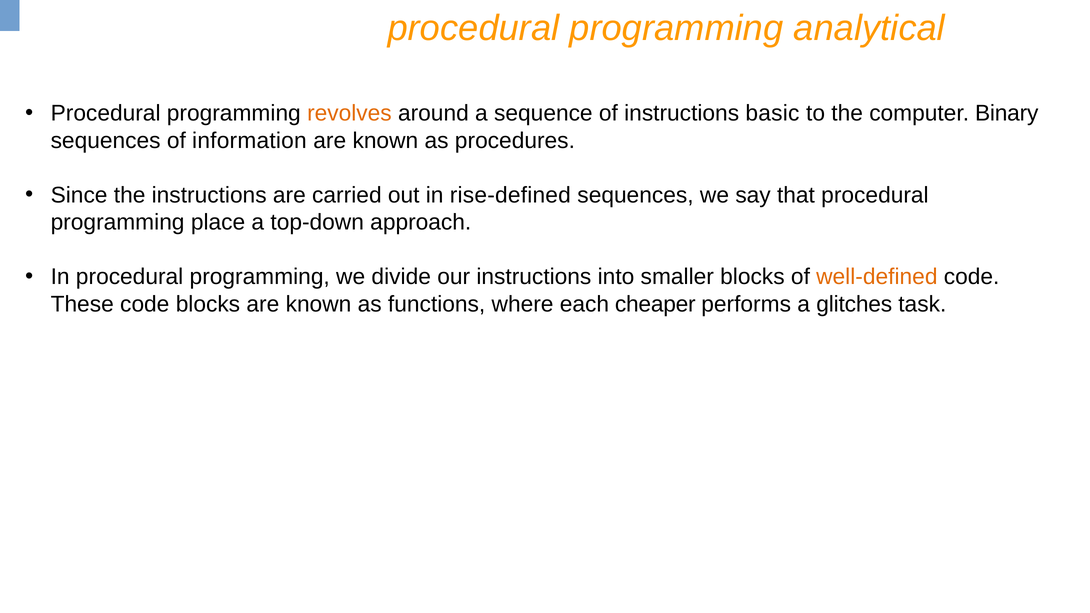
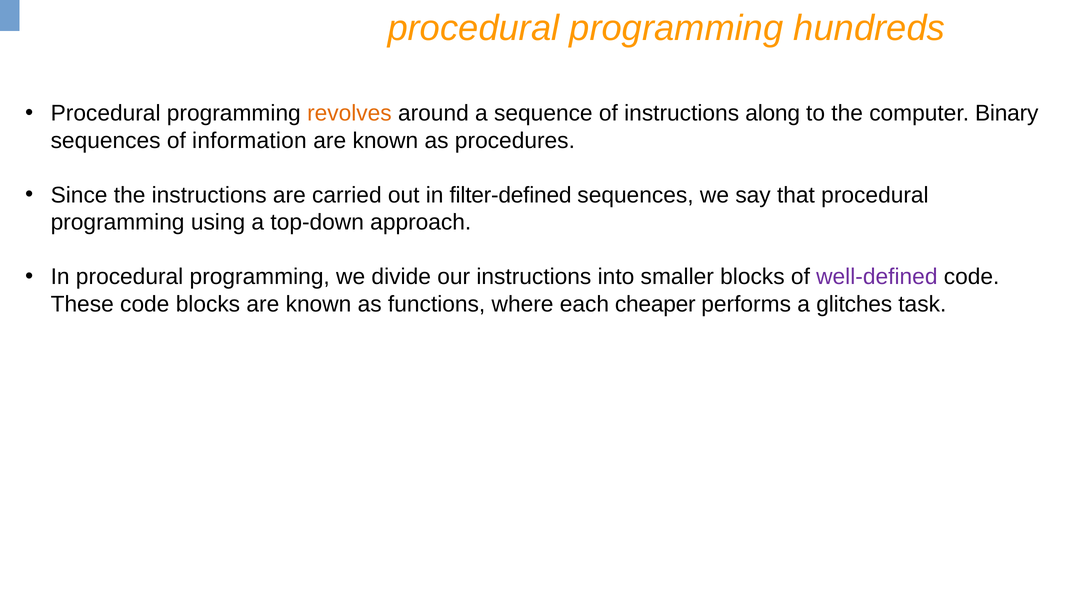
analytical: analytical -> hundreds
basic: basic -> along
rise-defined: rise-defined -> filter-defined
place: place -> using
well-defined colour: orange -> purple
